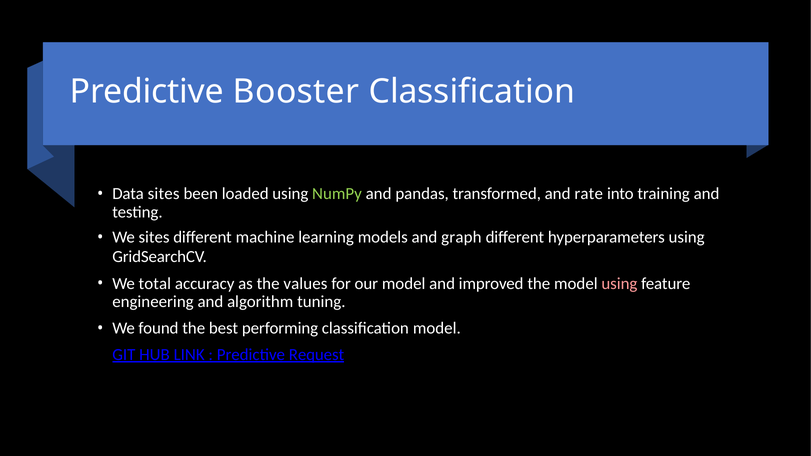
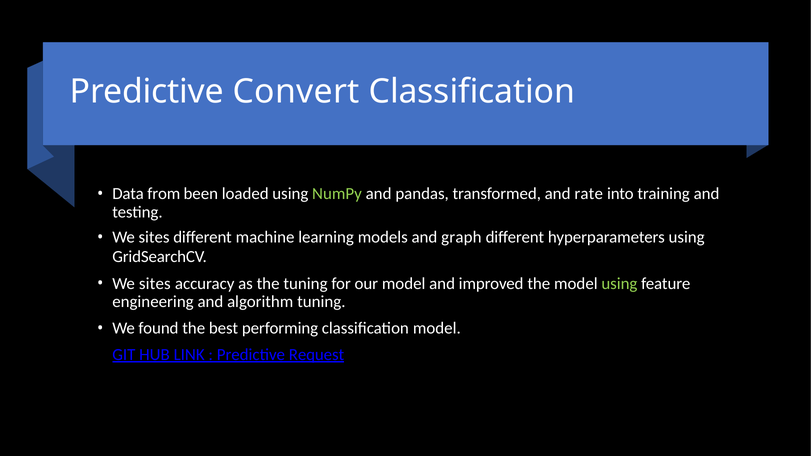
Booster: Booster -> Convert
Data sites: sites -> from
total at (155, 284): total -> sites
the values: values -> tuning
using at (619, 284) colour: pink -> light green
